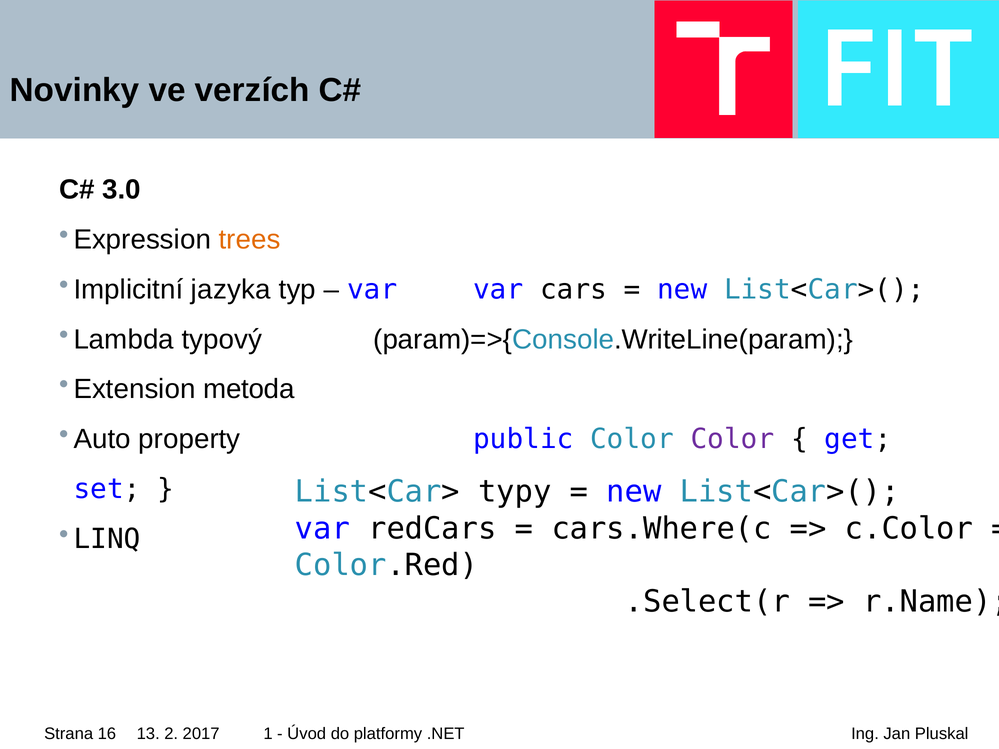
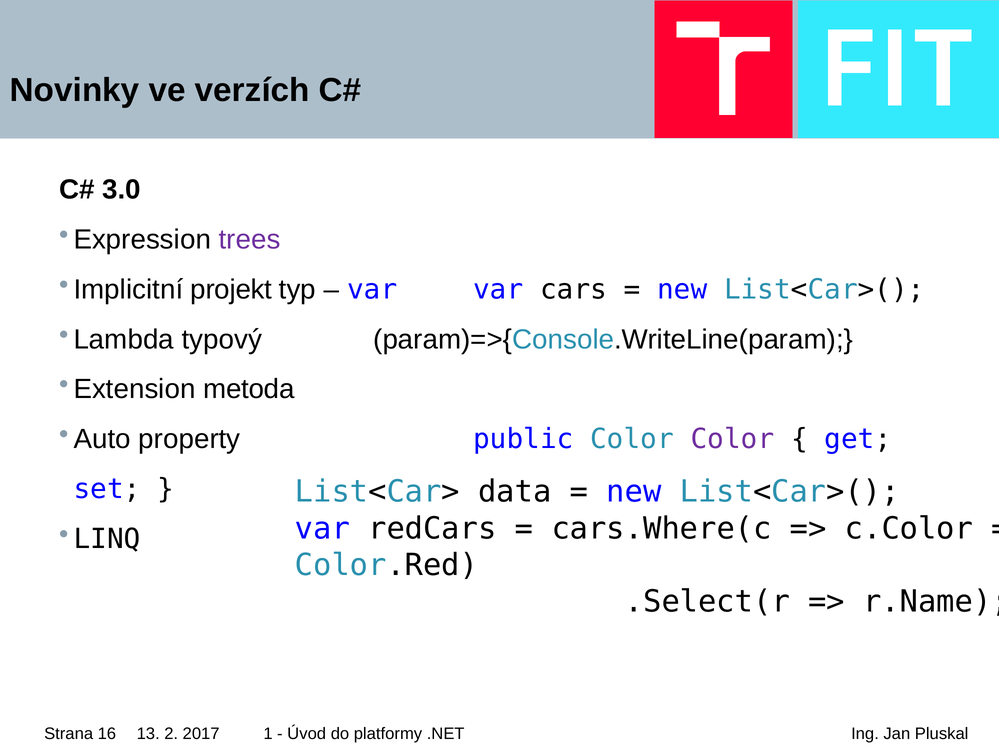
trees colour: orange -> purple
jazyka: jazyka -> projekt
typy: typy -> data
